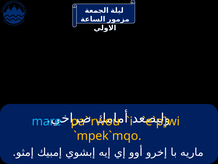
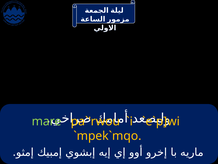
mare colour: light blue -> light green
